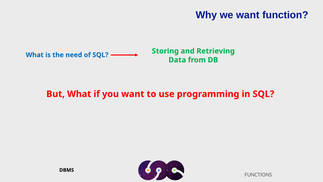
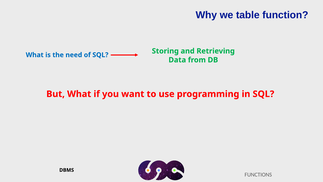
we want: want -> table
